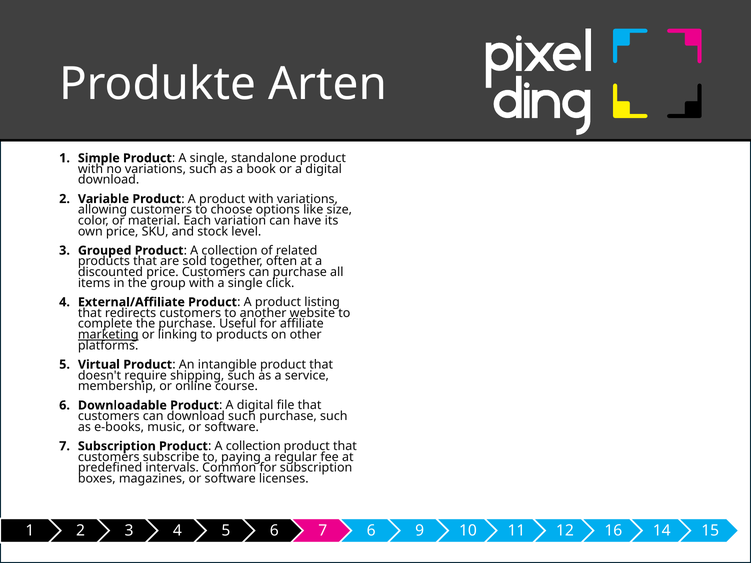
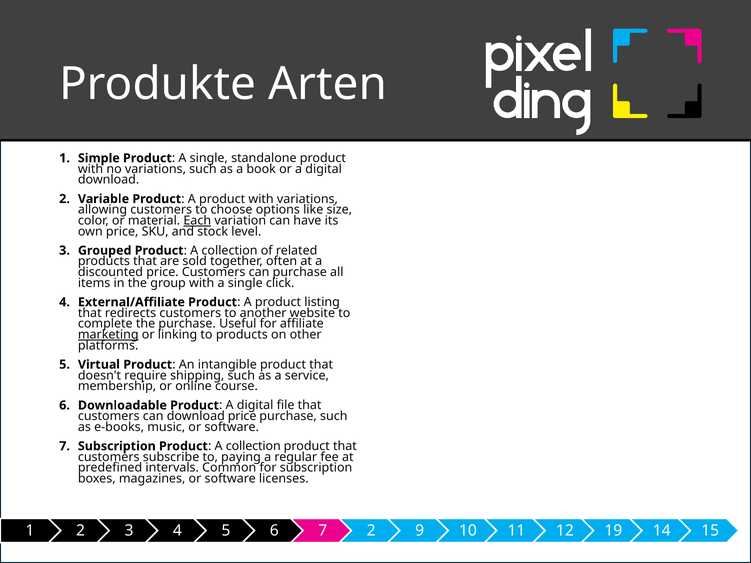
Each underline: none -> present
download such: such -> price
7 6: 6 -> 2
16: 16 -> 19
